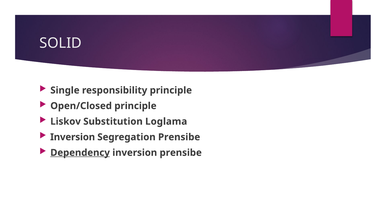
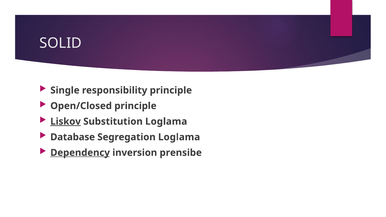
Liskov underline: none -> present
Inversion at (73, 137): Inversion -> Database
Segregation Prensibe: Prensibe -> Loglama
